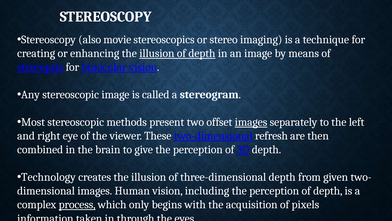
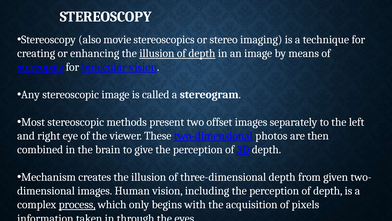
images at (251, 122) underline: present -> none
refresh: refresh -> photos
Technology: Technology -> Mechanism
